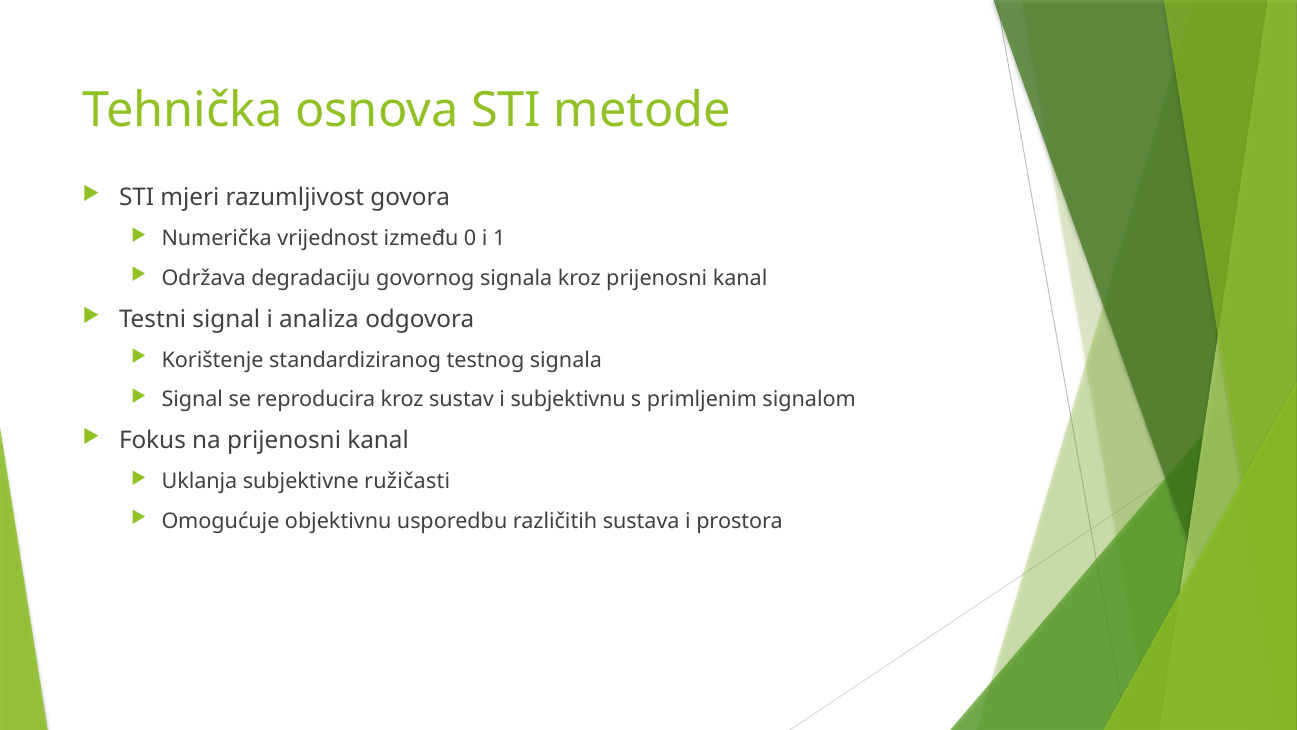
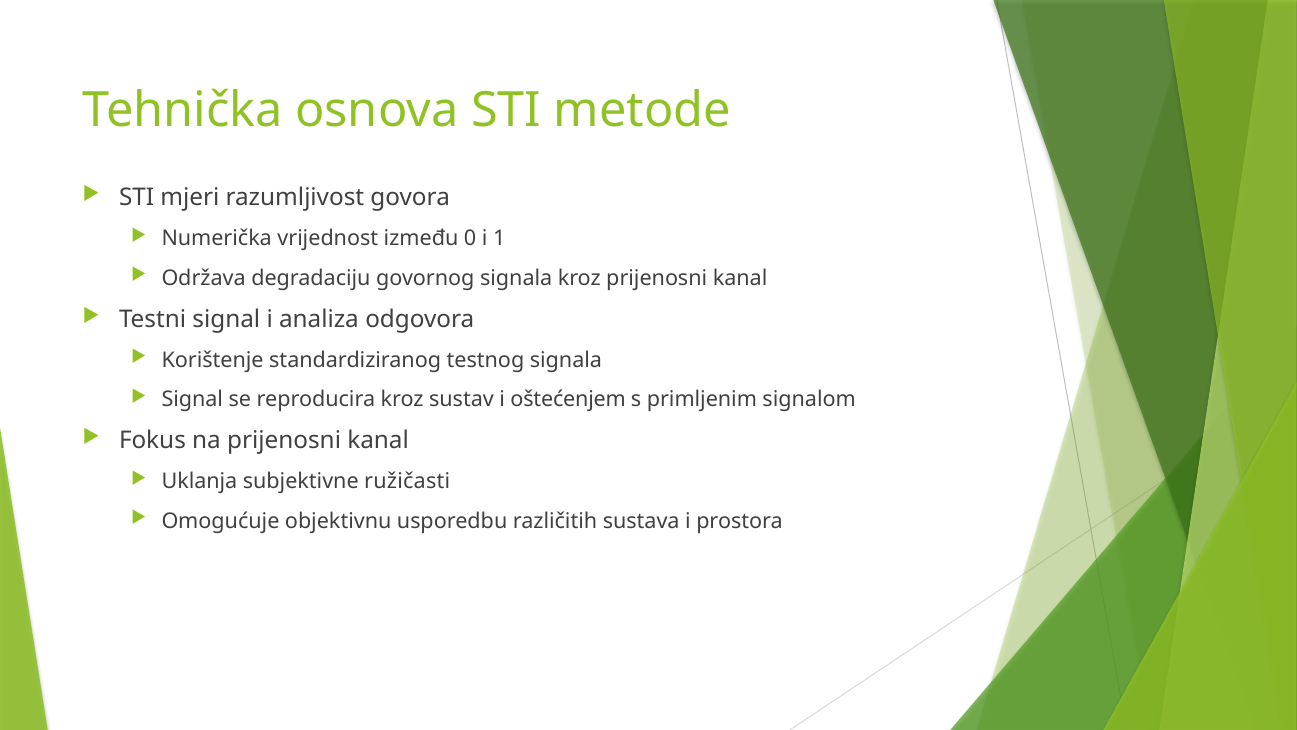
subjektivnu: subjektivnu -> oštećenjem
